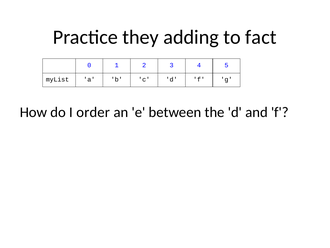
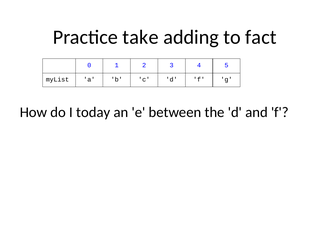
they: they -> take
order: order -> today
